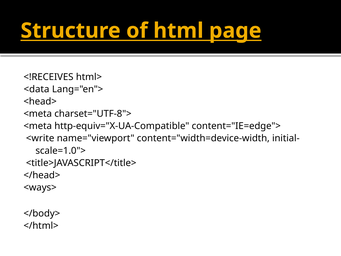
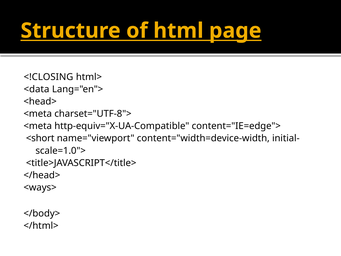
<!RECEIVES: <!RECEIVES -> <!CLOSING
<write: <write -> <short
